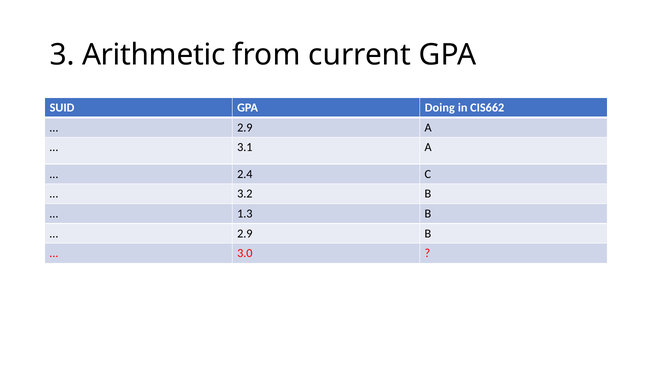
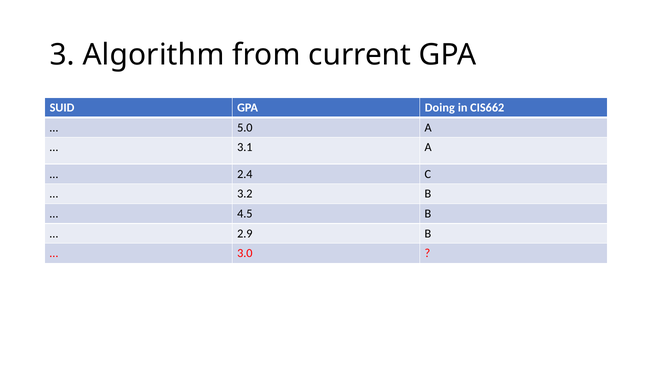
Arithmetic: Arithmetic -> Algorithm
2.9 at (245, 128): 2.9 -> 5.0
1.3: 1.3 -> 4.5
